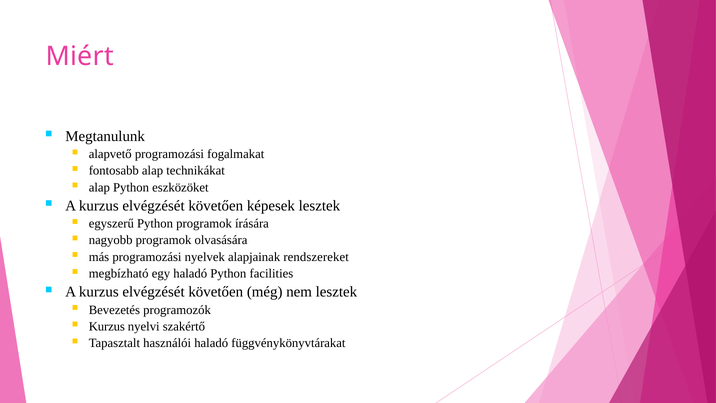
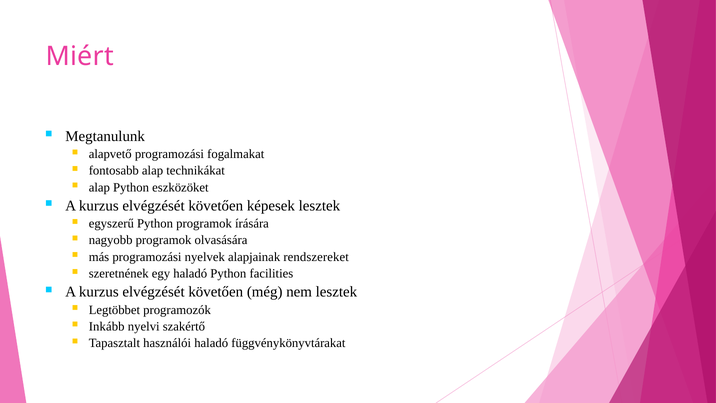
megbízható: megbízható -> szeretnének
Bevezetés: Bevezetés -> Legtöbbet
Kurzus at (107, 326): Kurzus -> Inkább
